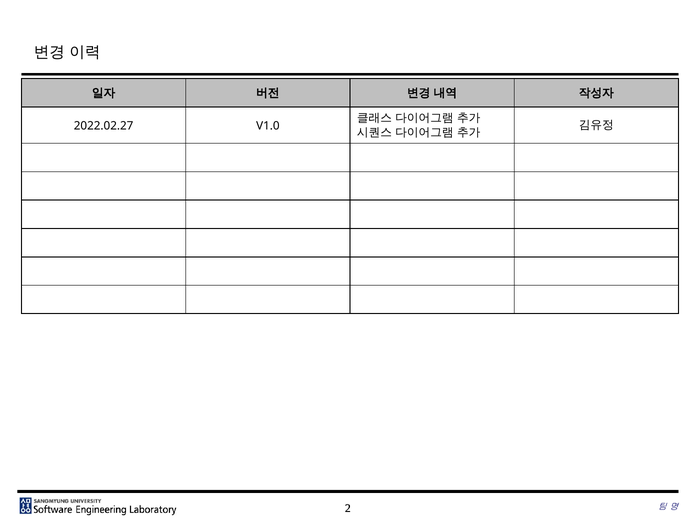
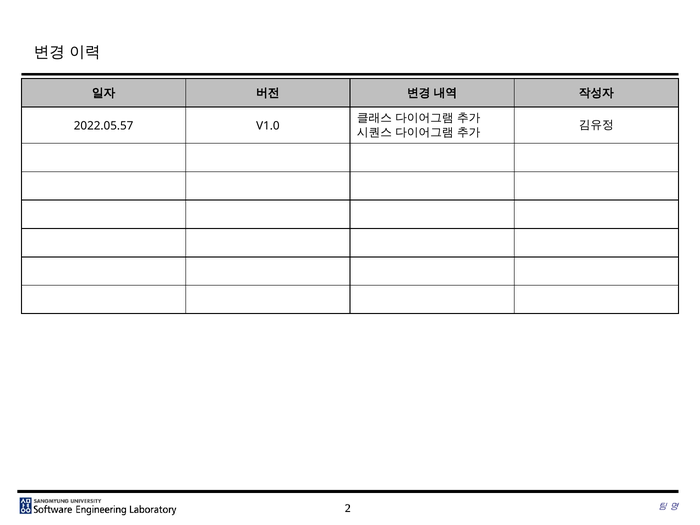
2022.02.27: 2022.02.27 -> 2022.05.57
